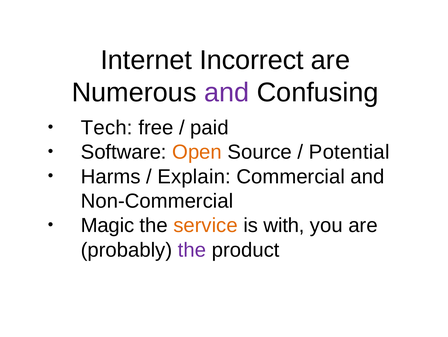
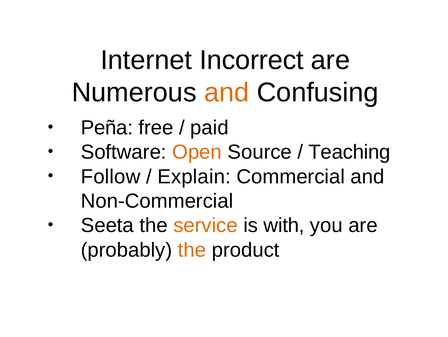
and at (227, 92) colour: purple -> orange
Tech: Tech -> Peña
Potential: Potential -> Teaching
Harms: Harms -> Follow
Magic: Magic -> Seeta
the at (192, 249) colour: purple -> orange
